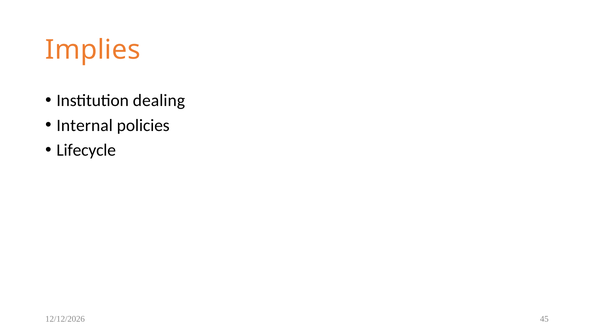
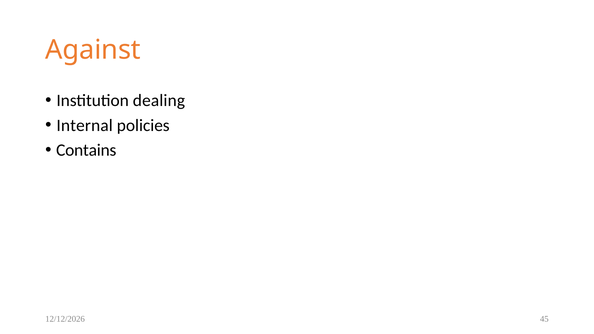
Implies: Implies -> Against
Lifecycle: Lifecycle -> Contains
